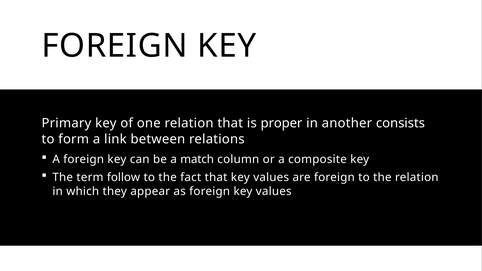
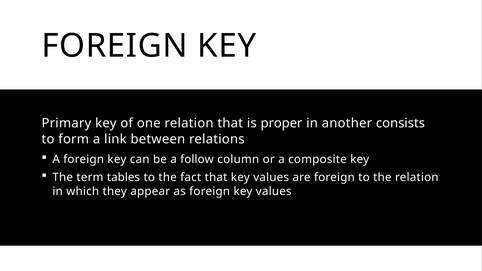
match: match -> follow
follow: follow -> tables
